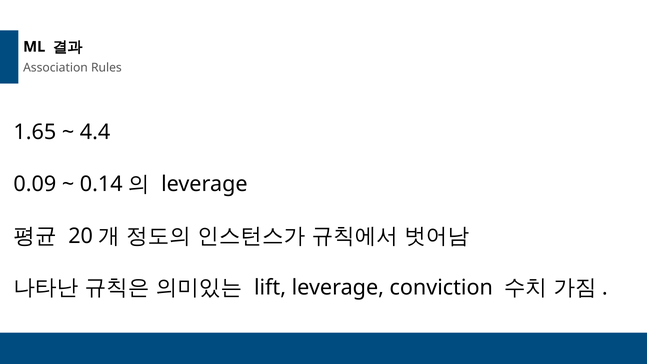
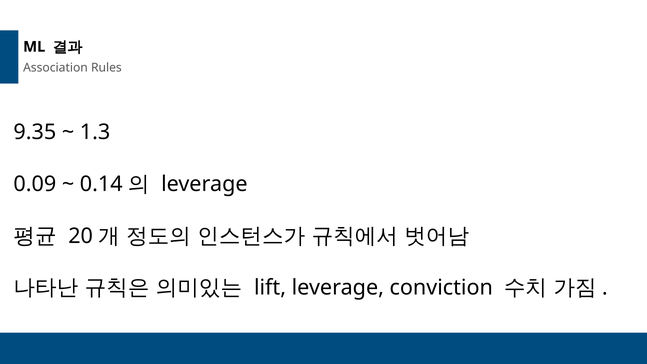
1.65: 1.65 -> 9.35
4.4: 4.4 -> 1.3
